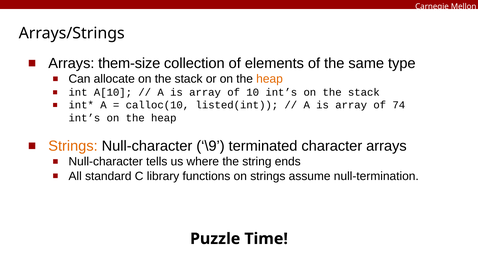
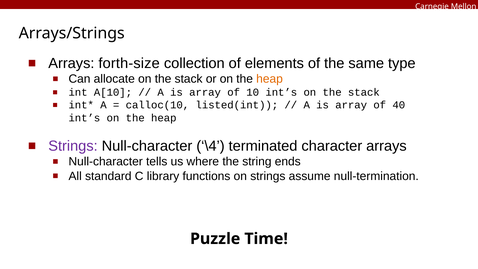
them-size: them-size -> forth-size
74: 74 -> 40
Strings at (73, 146) colour: orange -> purple
\9: \9 -> \4
